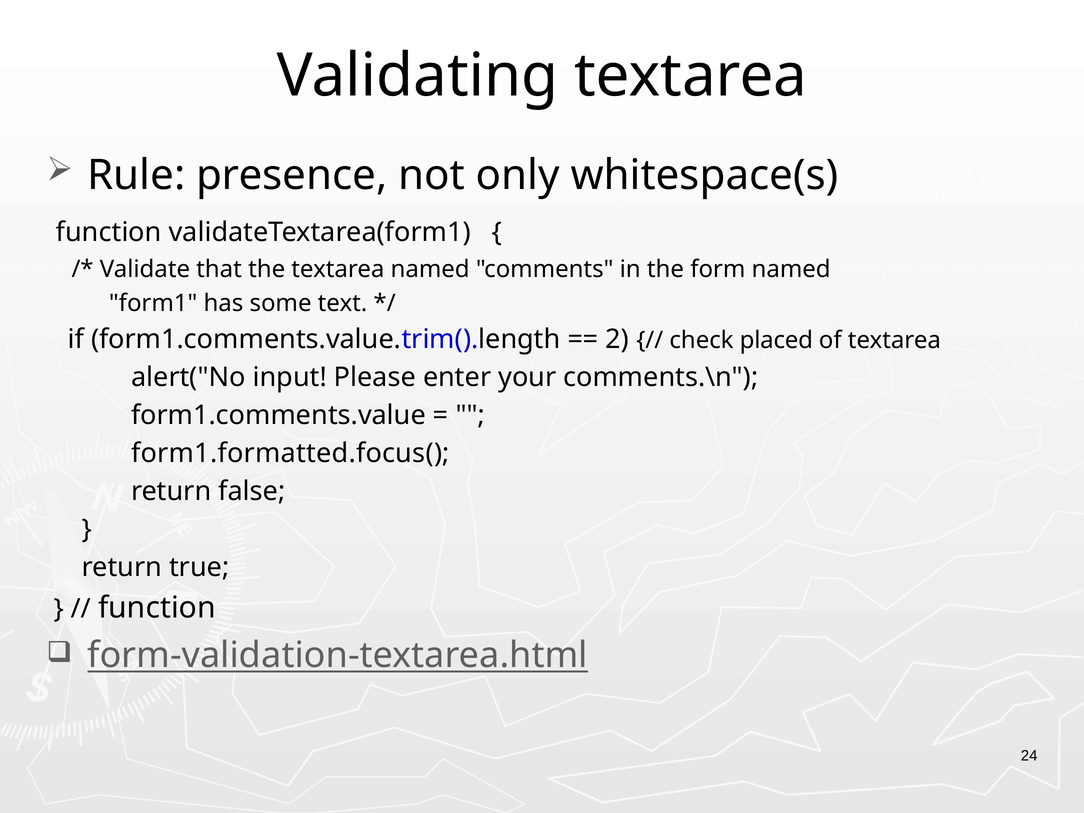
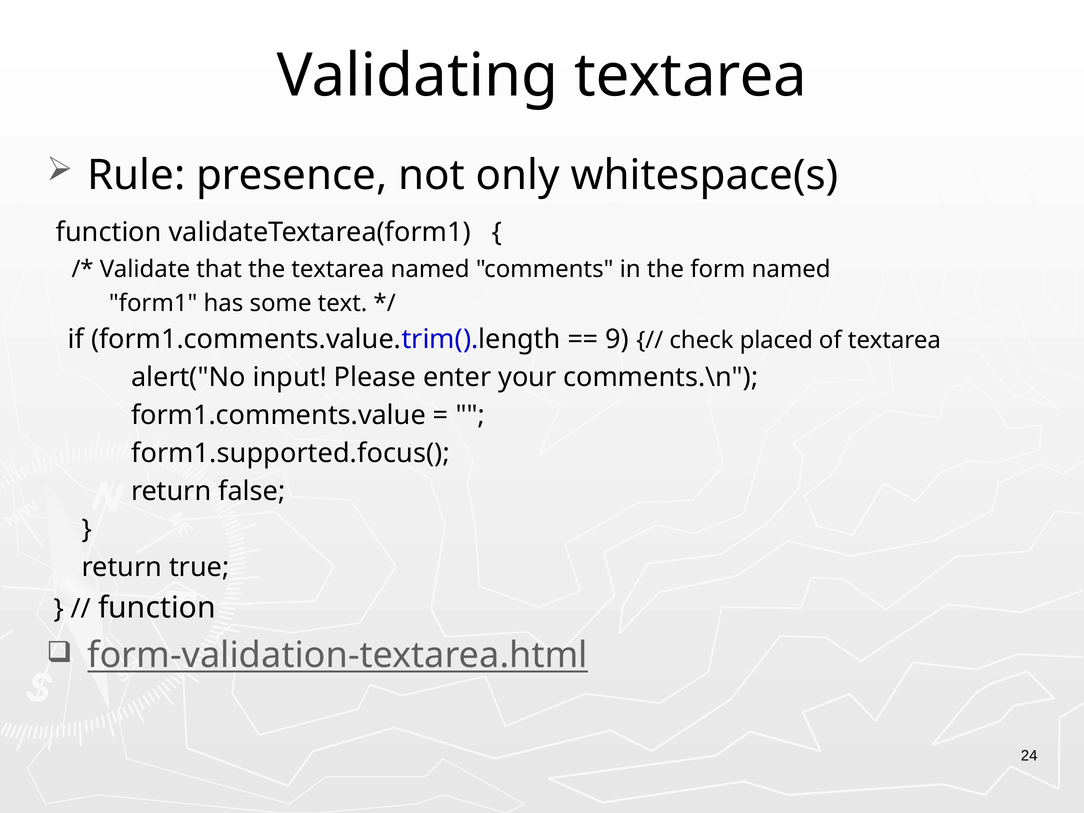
2: 2 -> 9
form1.formatted.focus(: form1.formatted.focus( -> form1.supported.focus(
